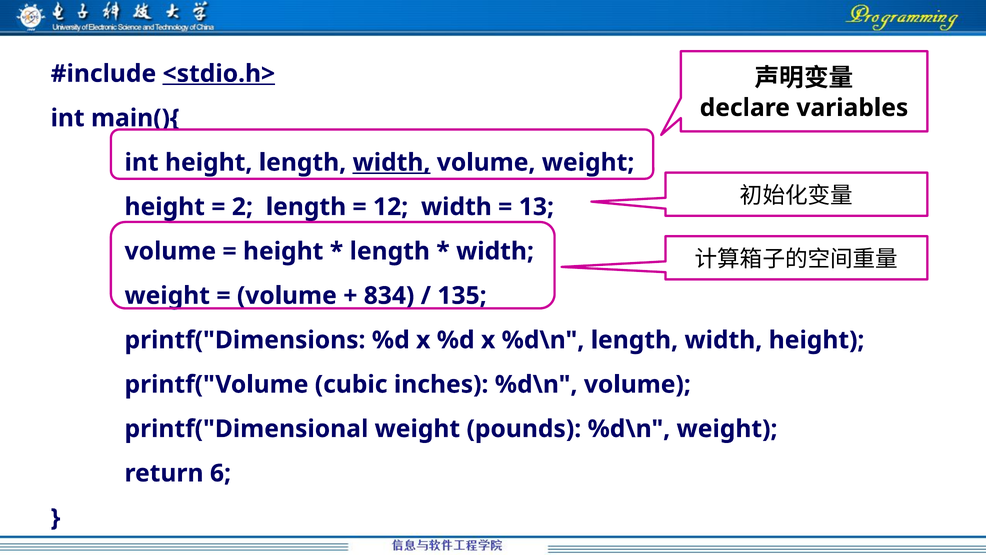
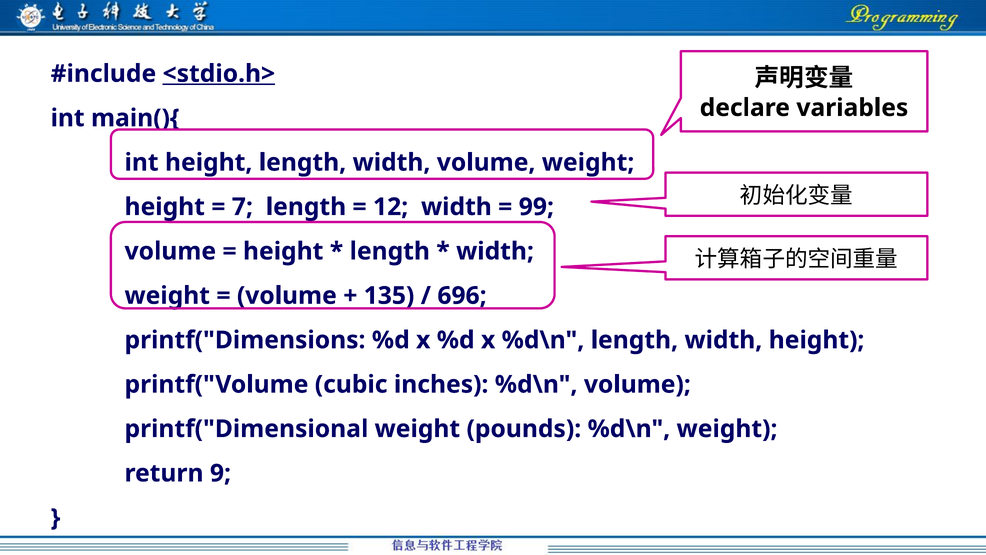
width at (392, 162) underline: present -> none
2: 2 -> 7
13: 13 -> 99
834: 834 -> 135
135: 135 -> 696
6: 6 -> 9
